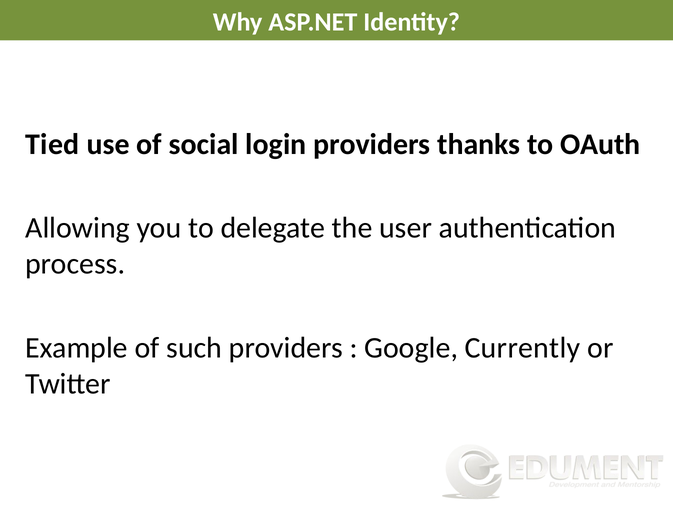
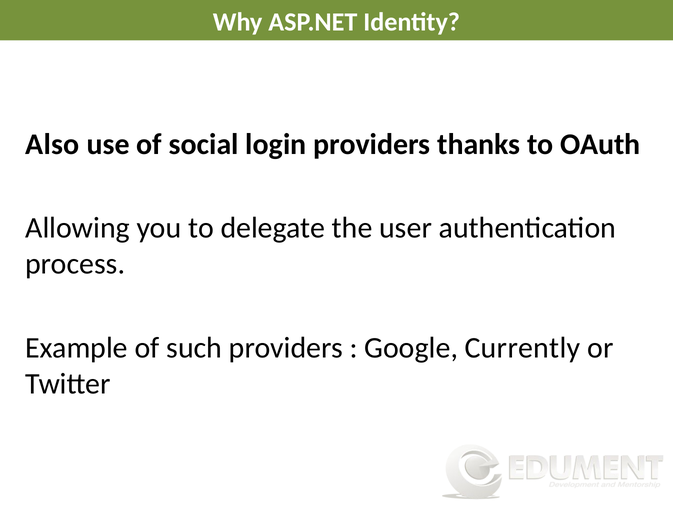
Tied: Tied -> Also
